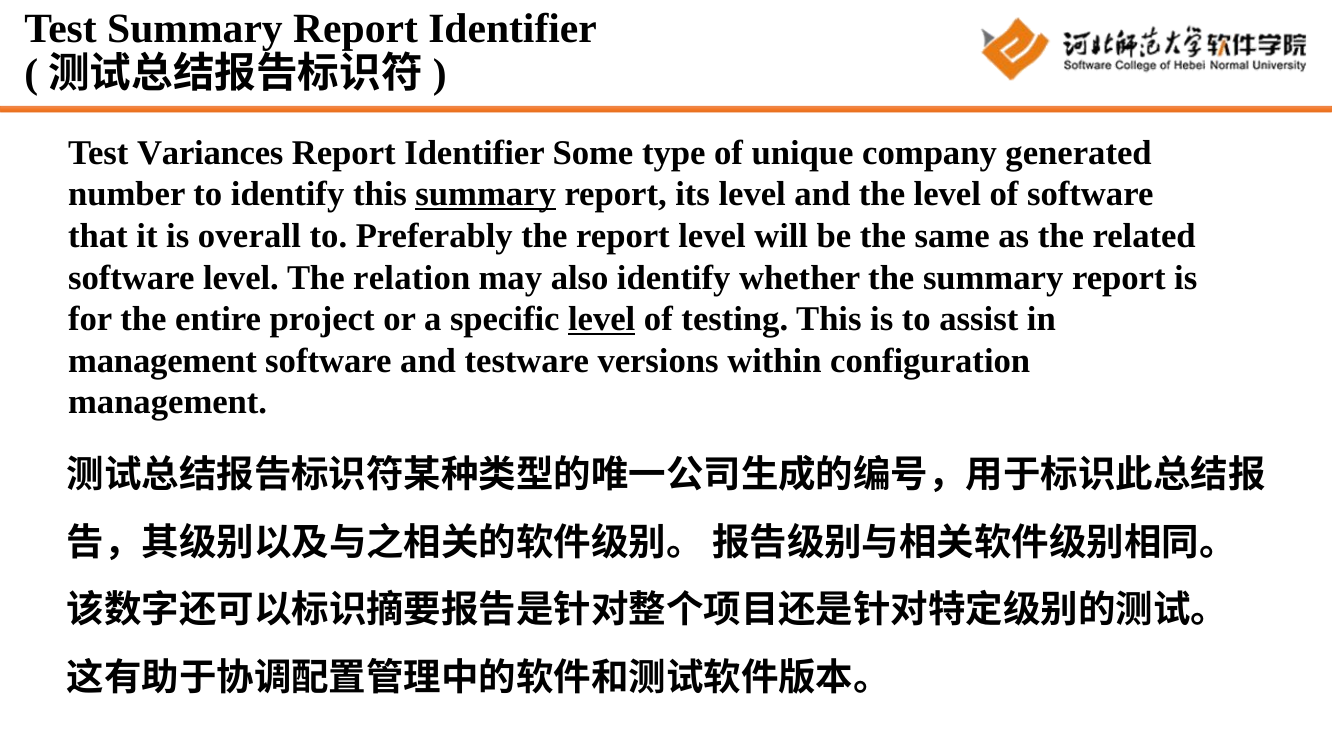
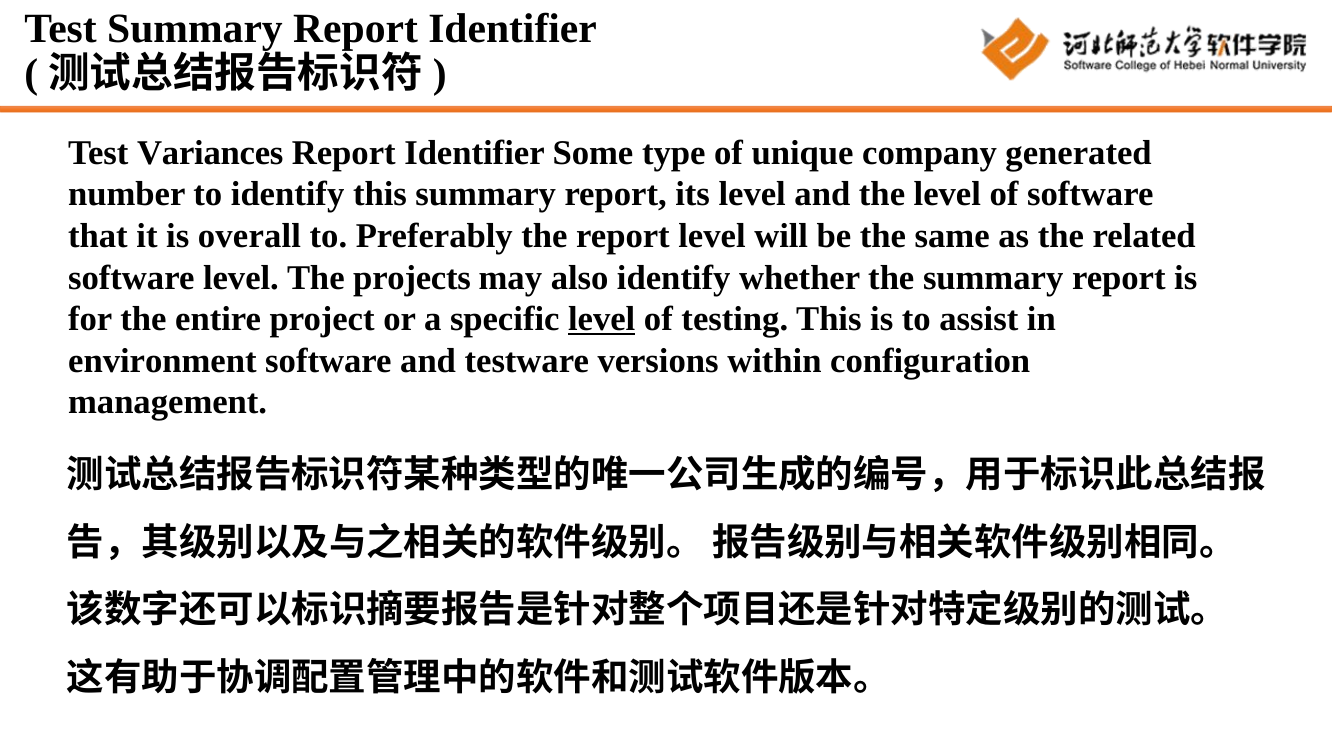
summary at (486, 195) underline: present -> none
relation: relation -> projects
management at (163, 361): management -> environment
